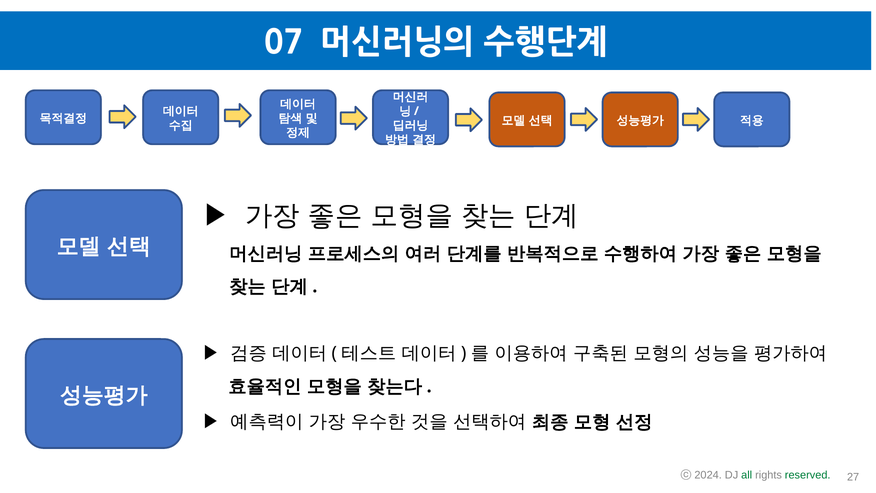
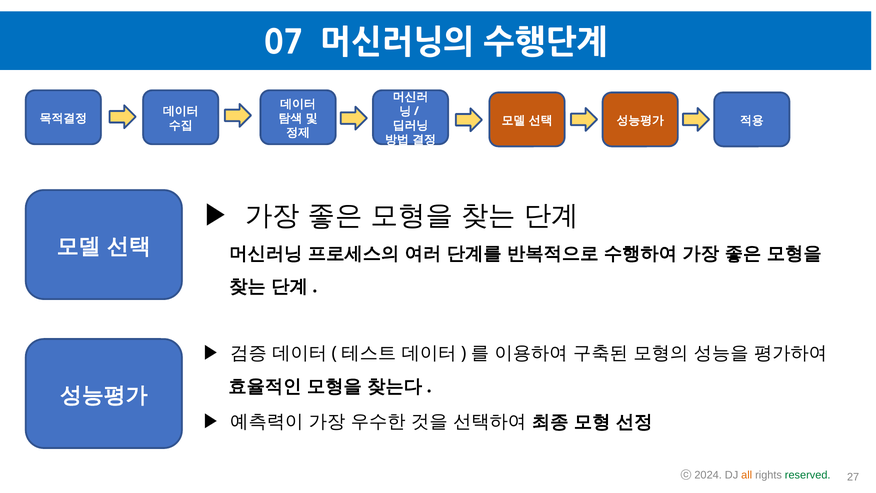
all colour: green -> orange
